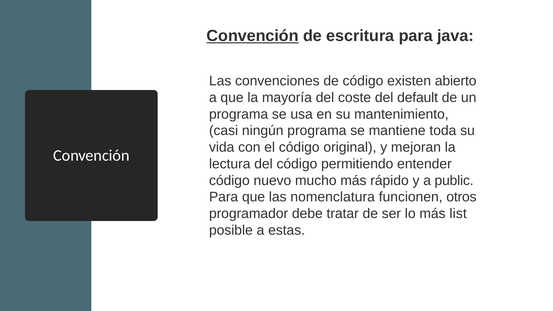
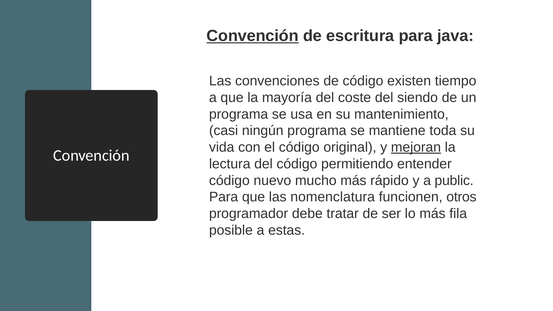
abierto: abierto -> tiempo
default: default -> siendo
mejoran underline: none -> present
list: list -> fila
